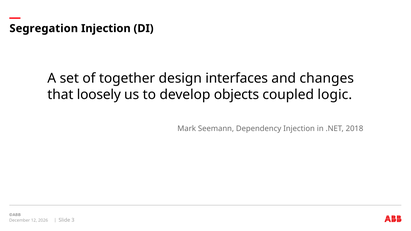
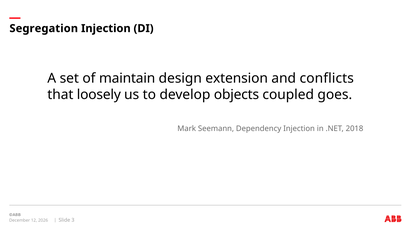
together: together -> maintain
interfaces: interfaces -> extension
changes: changes -> conflicts
logic: logic -> goes
